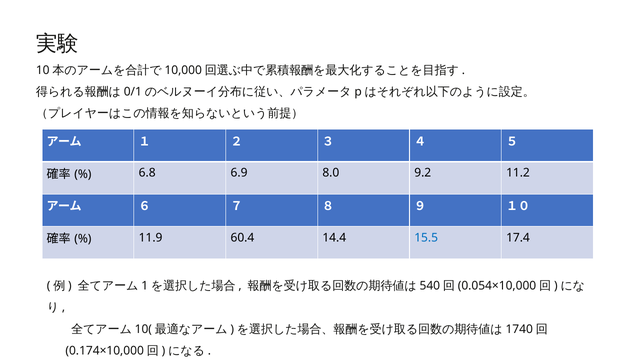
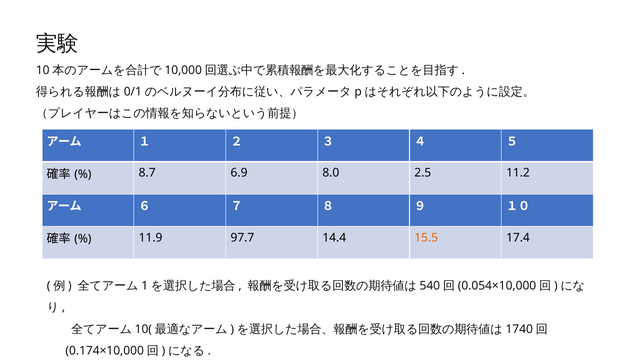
6.8: 6.8 -> 8.7
9.2: 9.2 -> 2.5
60.4: 60.4 -> 97.7
15.5 colour: blue -> orange
